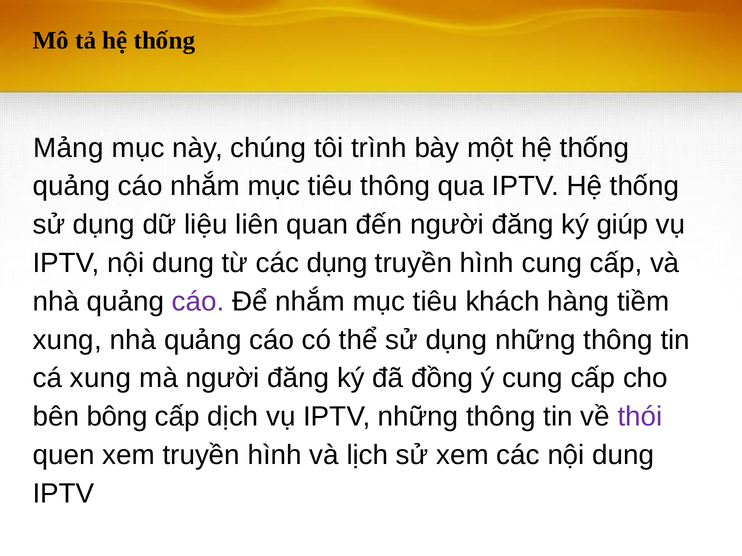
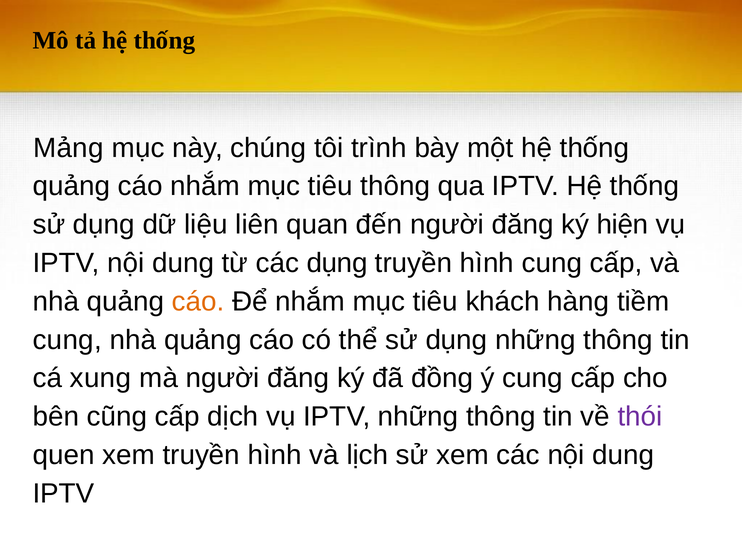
giúp: giúp -> hiện
cáo at (198, 302) colour: purple -> orange
xung at (67, 340): xung -> cung
bông: bông -> cũng
